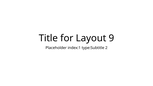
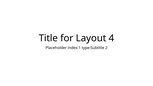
9: 9 -> 4
